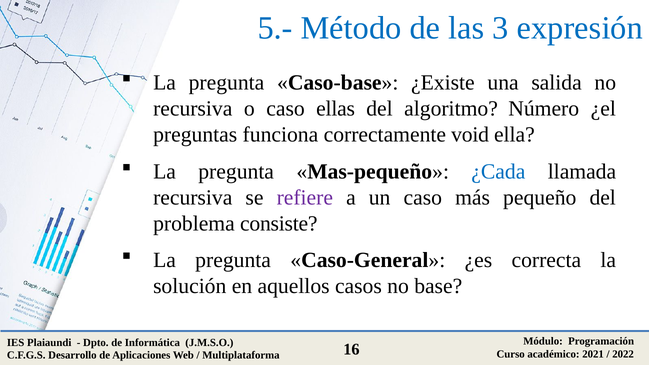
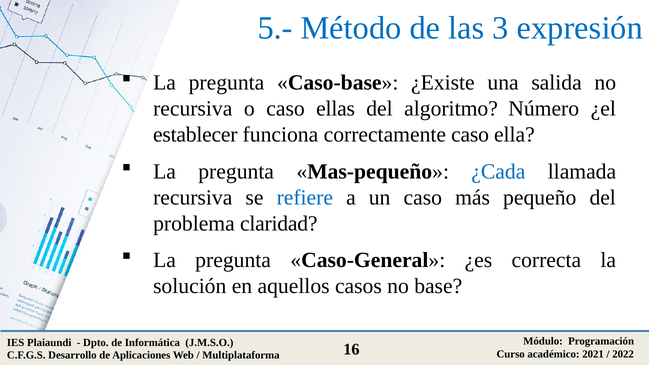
preguntas: preguntas -> establecer
correctamente void: void -> caso
refiere colour: purple -> blue
consiste: consiste -> claridad
